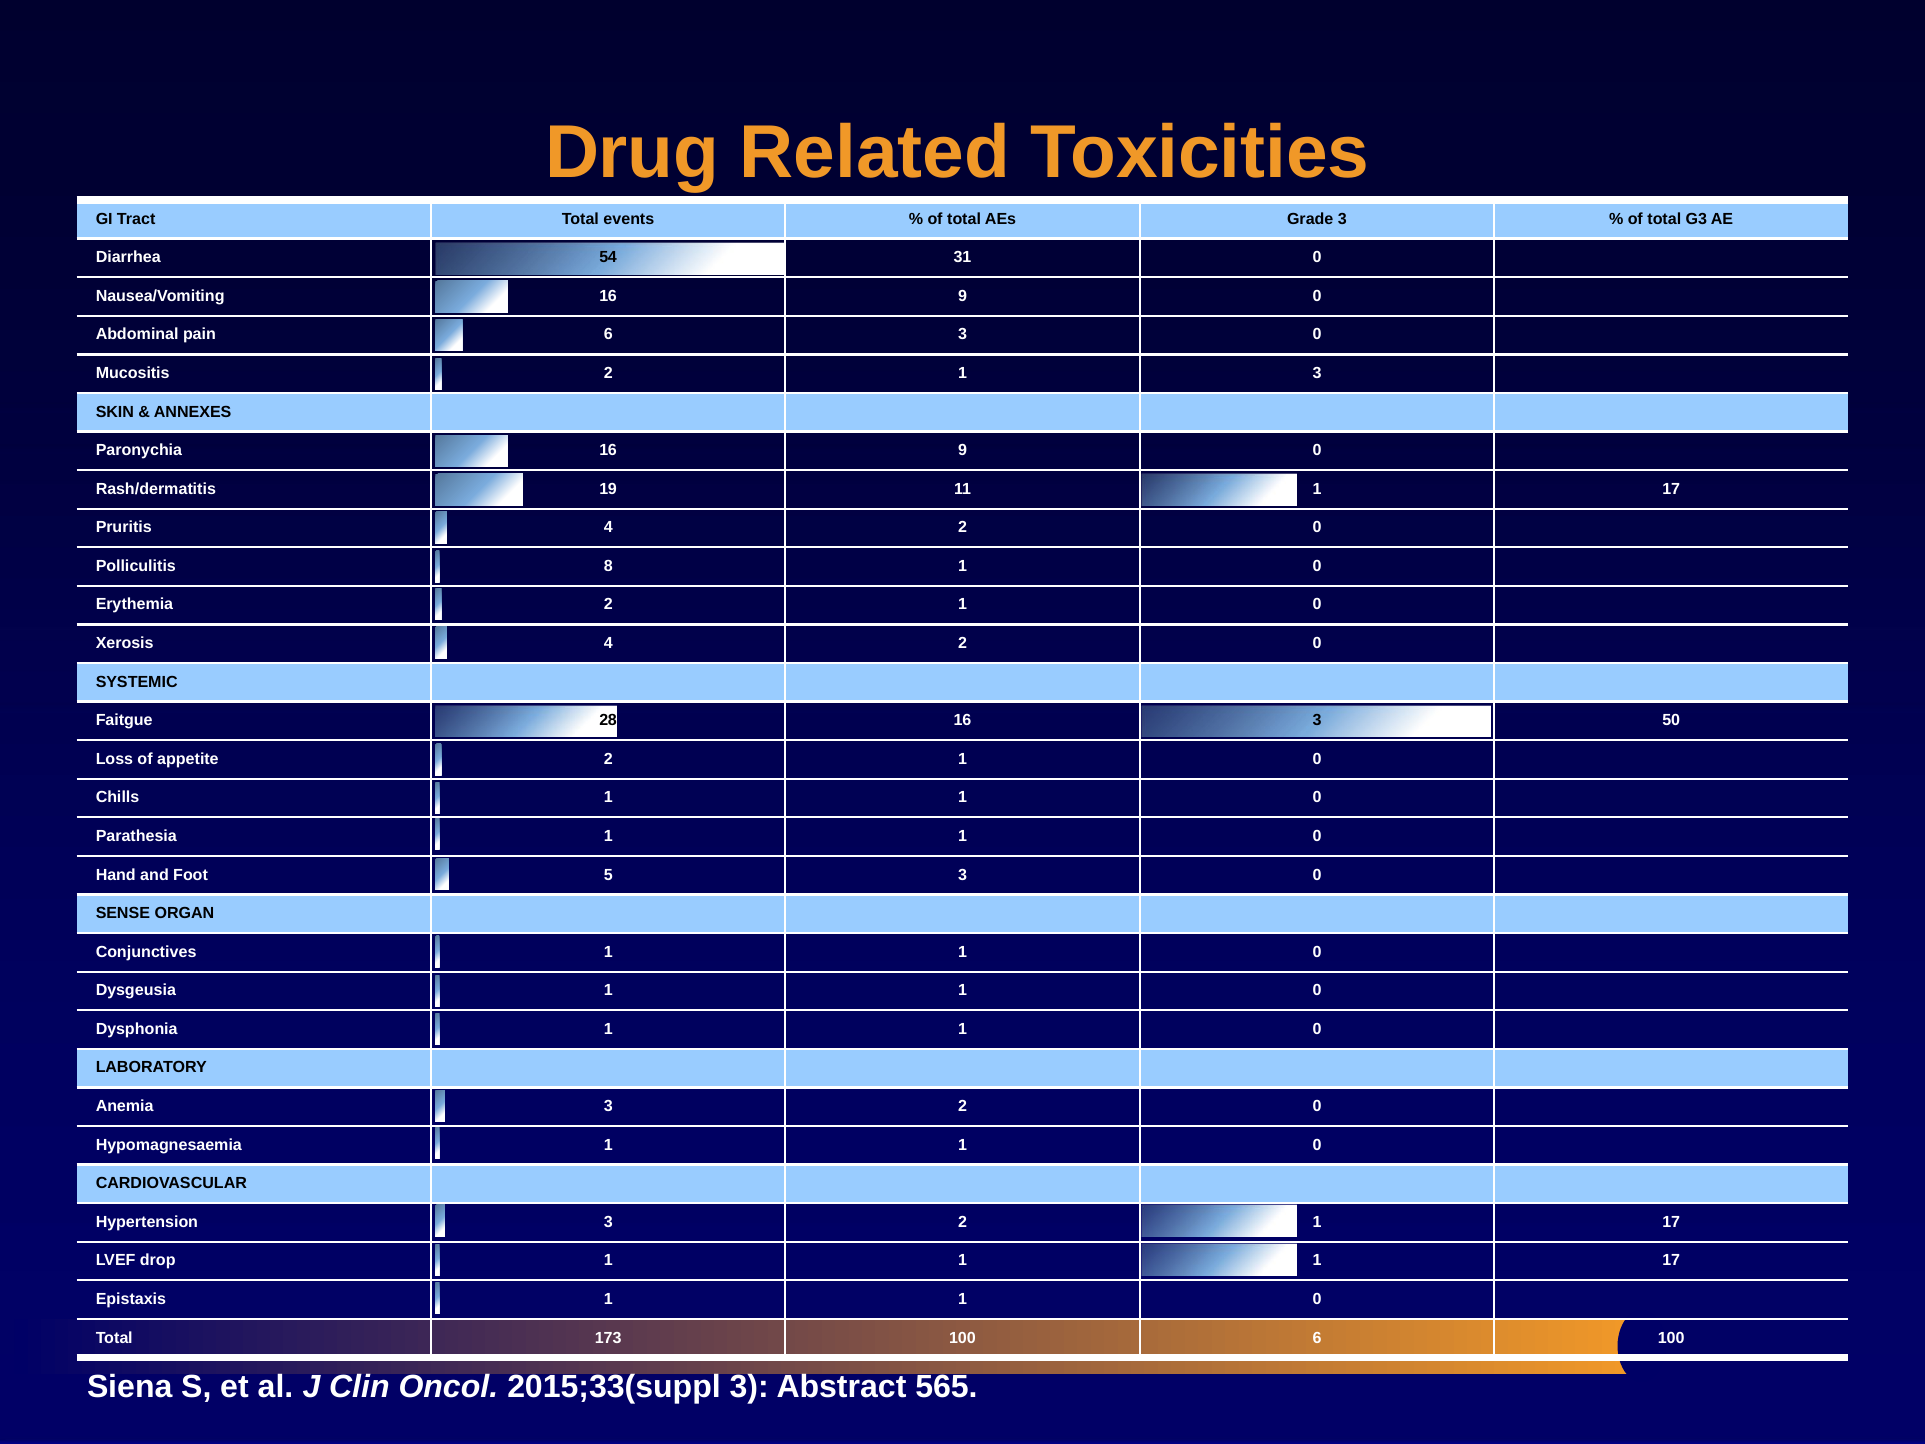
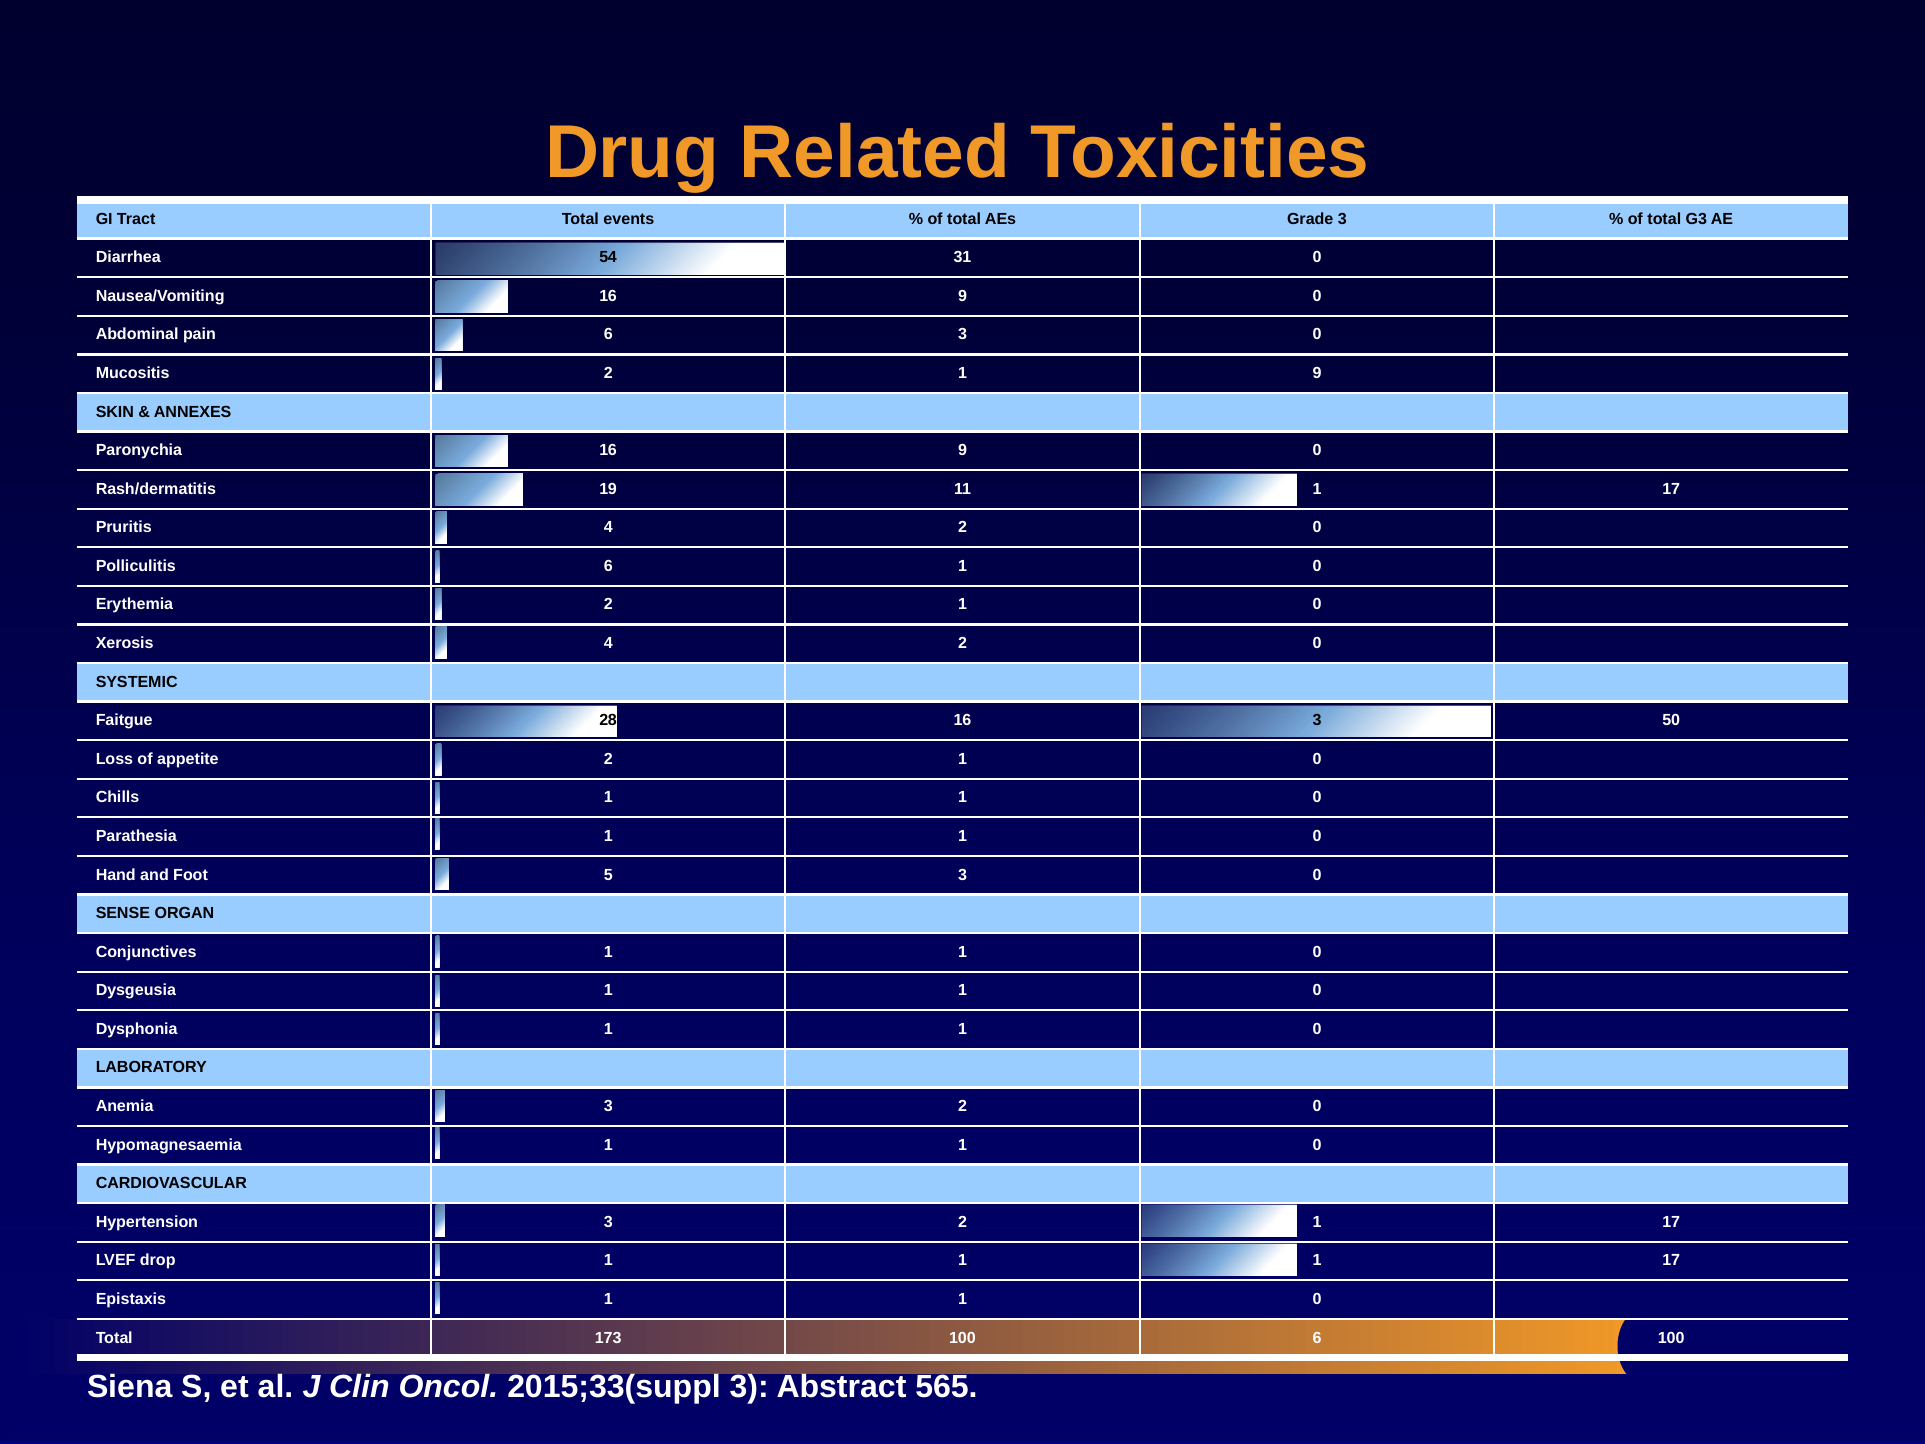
1 3: 3 -> 9
Polliculitis 8: 8 -> 6
